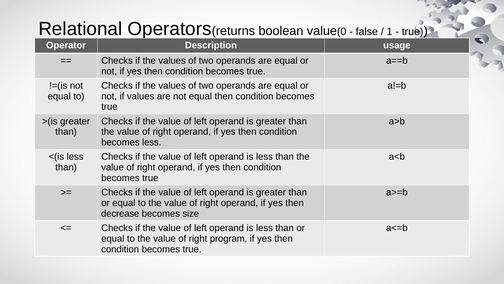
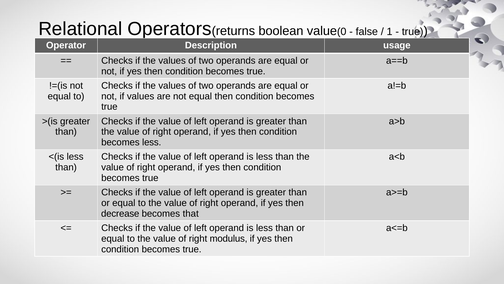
size: size -> that
program: program -> modulus
